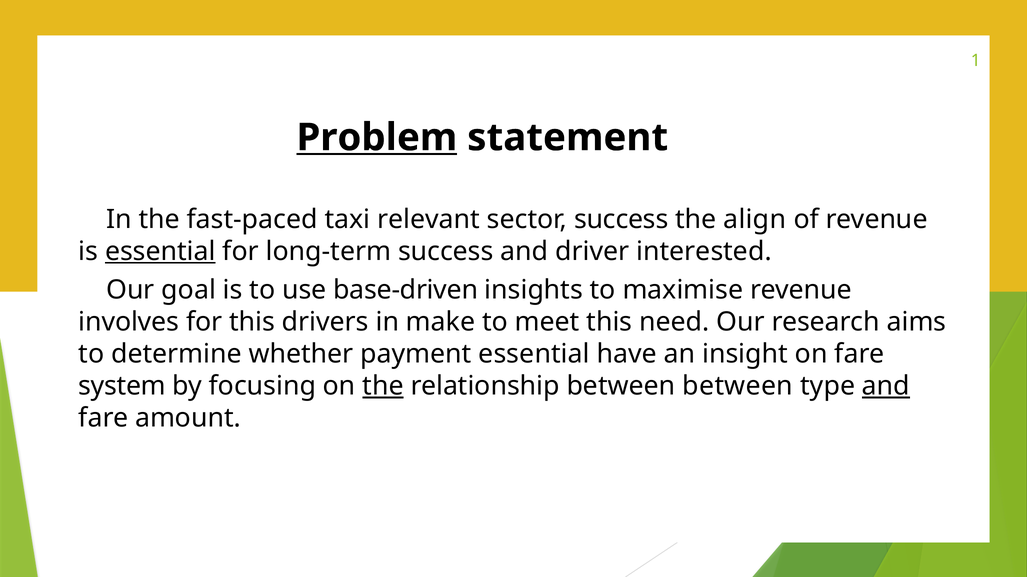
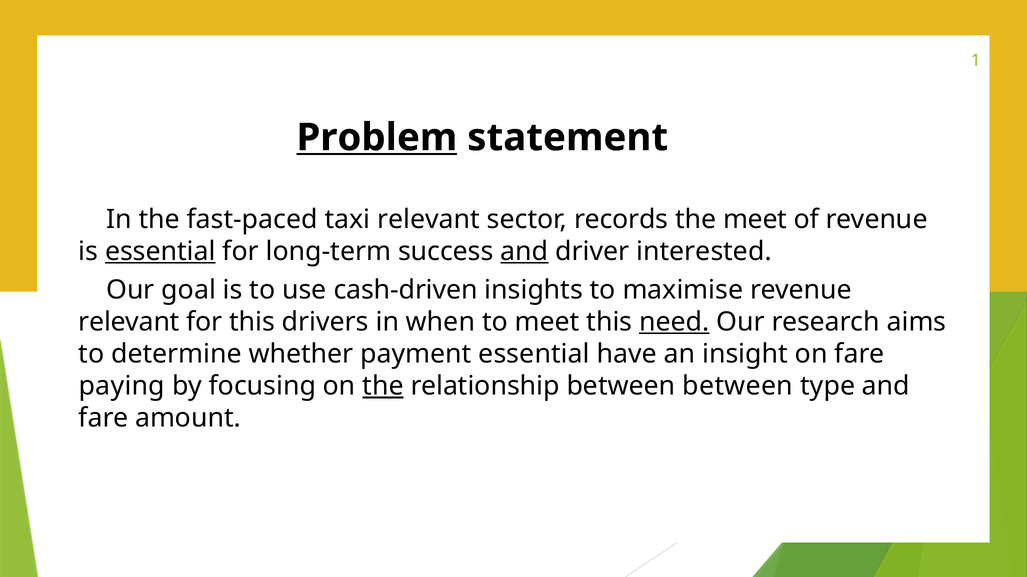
sector success: success -> records
the align: align -> meet
and at (524, 252) underline: none -> present
base-driven: base-driven -> cash-driven
involves at (129, 322): involves -> relevant
make: make -> when
need underline: none -> present
system: system -> paying
and at (886, 386) underline: present -> none
